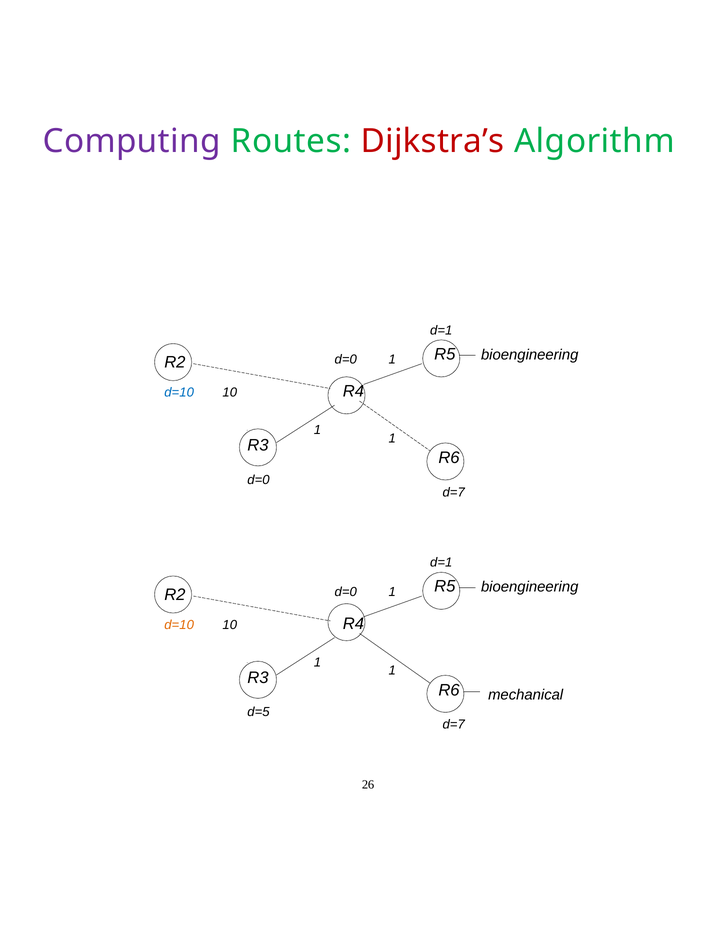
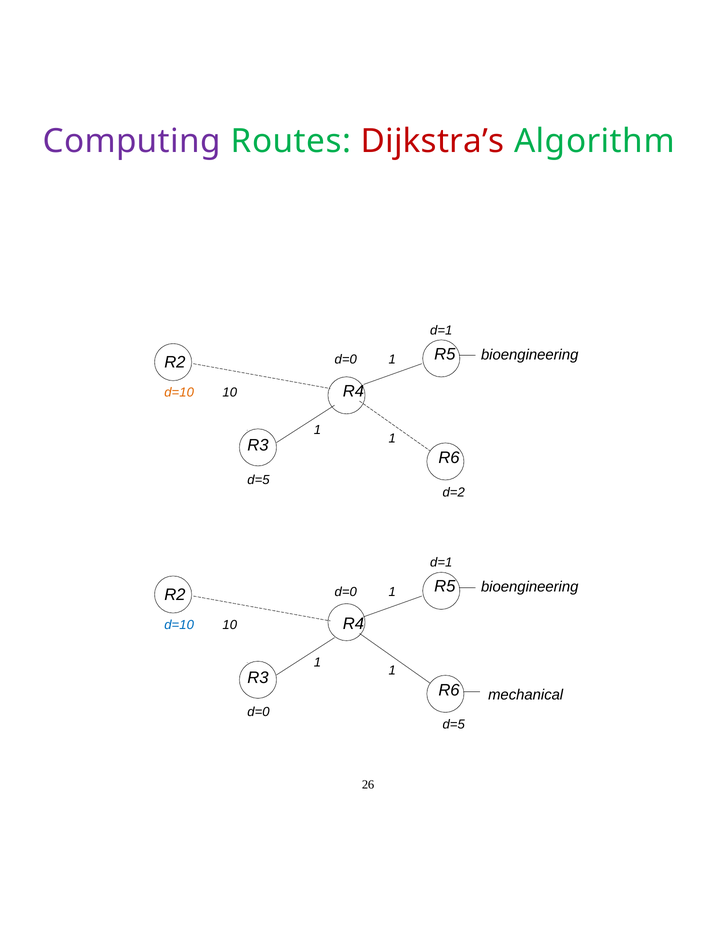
d=10 at (179, 393) colour: blue -> orange
d=0 at (258, 480): d=0 -> d=5
d=7 at (454, 492): d=7 -> d=2
d=10 at (179, 625) colour: orange -> blue
d=5 at (258, 712): d=5 -> d=0
d=7 at (454, 725): d=7 -> d=5
